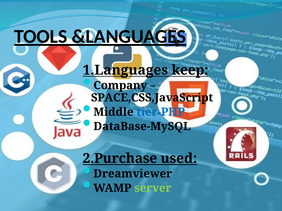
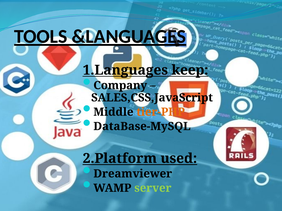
SPACE,CSS,JavaScript: SPACE,CSS,JavaScript -> SALES,CSS,JavaScript
tier-PHP colour: blue -> orange
2.Purchase: 2.Purchase -> 2.Platform
